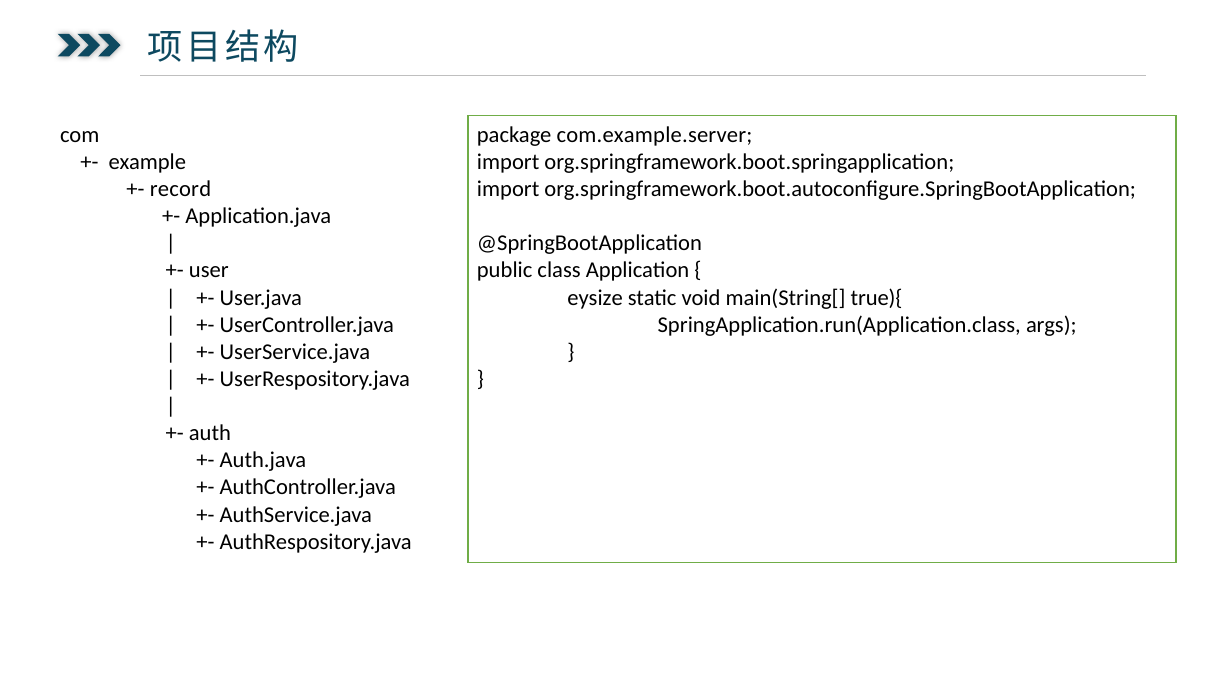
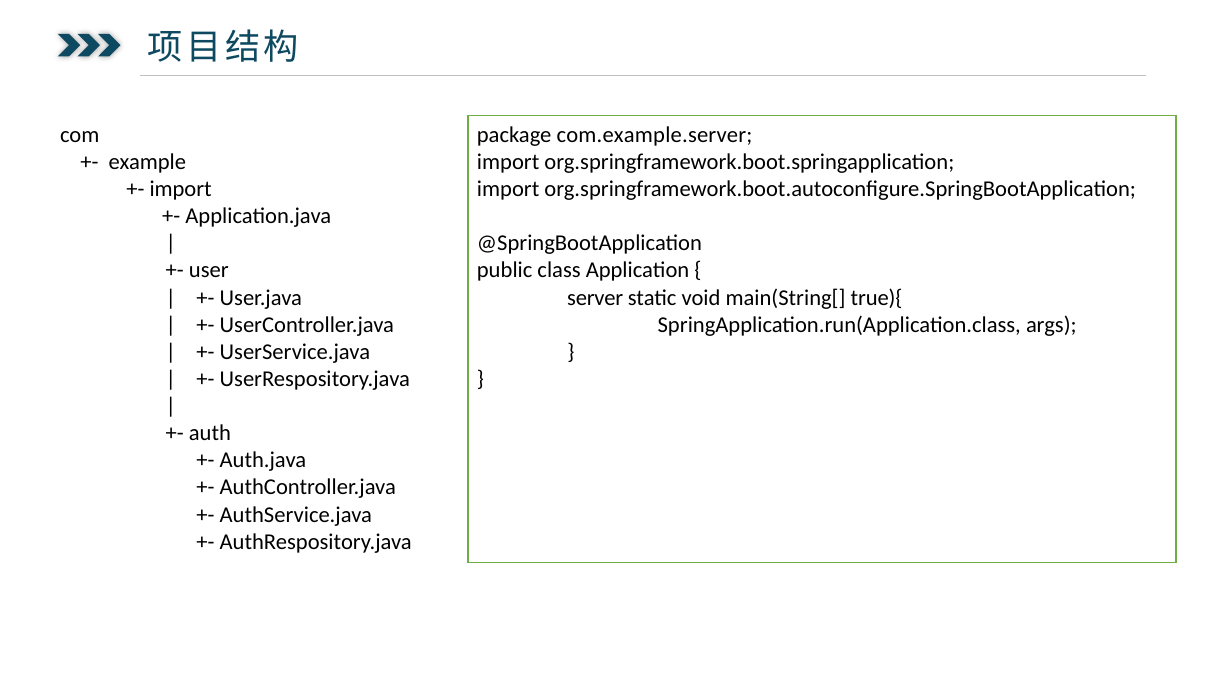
record at (180, 189): record -> import
eysize: eysize -> server
